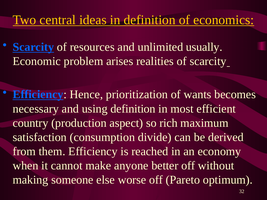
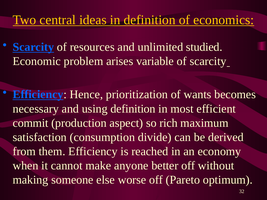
usually: usually -> studied
realities: realities -> variable
country: country -> commit
